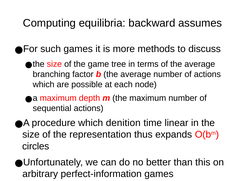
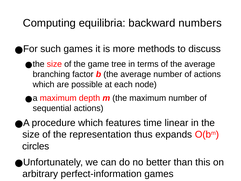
assumes: assumes -> numbers
denition: denition -> features
